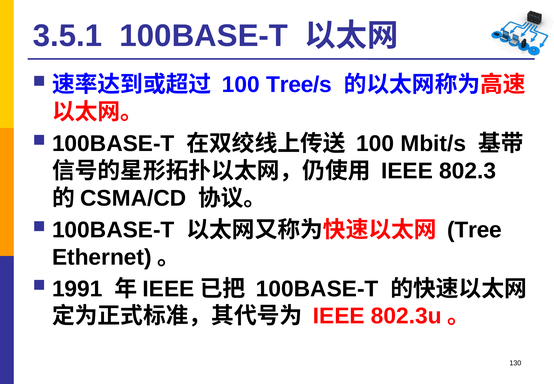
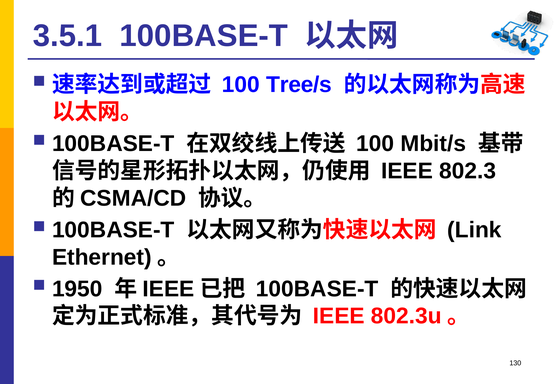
Tree: Tree -> Link
1991: 1991 -> 1950
